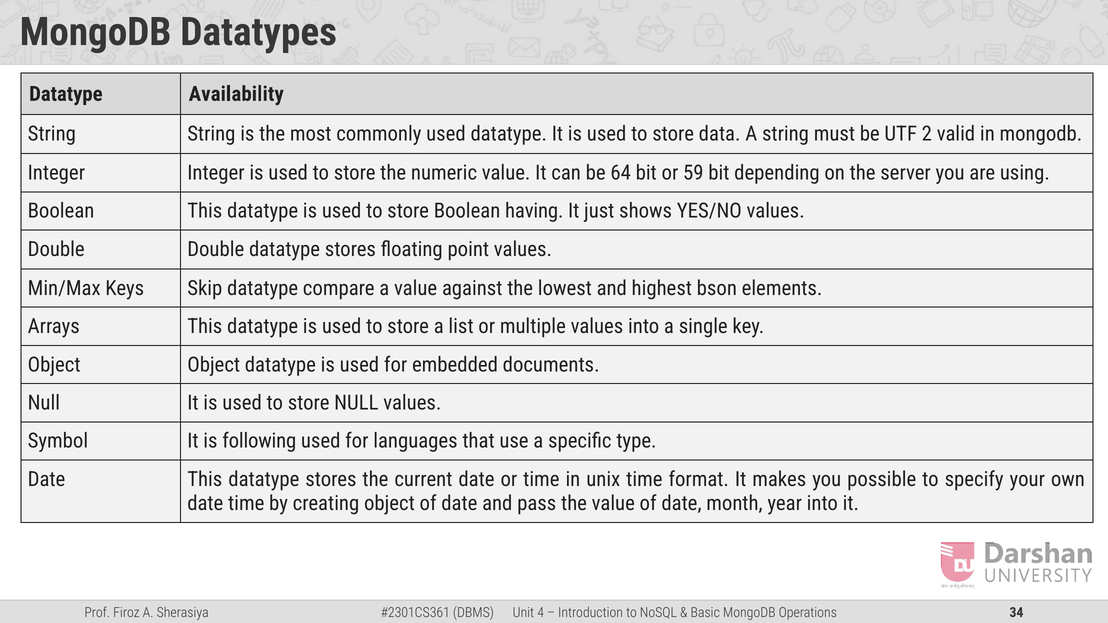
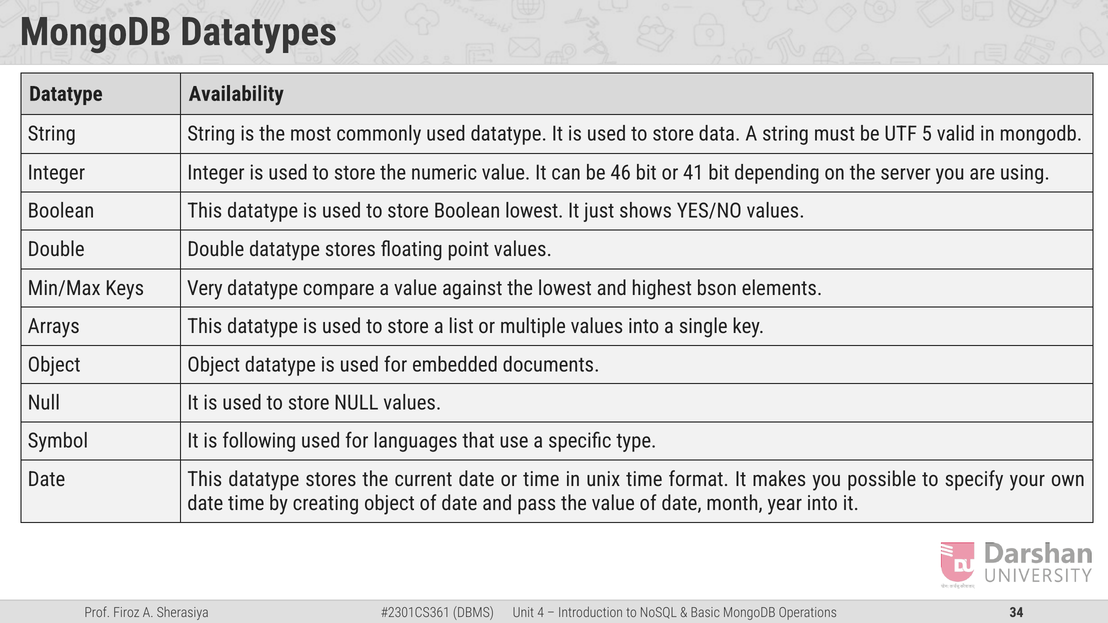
2: 2 -> 5
64: 64 -> 46
59: 59 -> 41
Boolean having: having -> lowest
Skip: Skip -> Very
